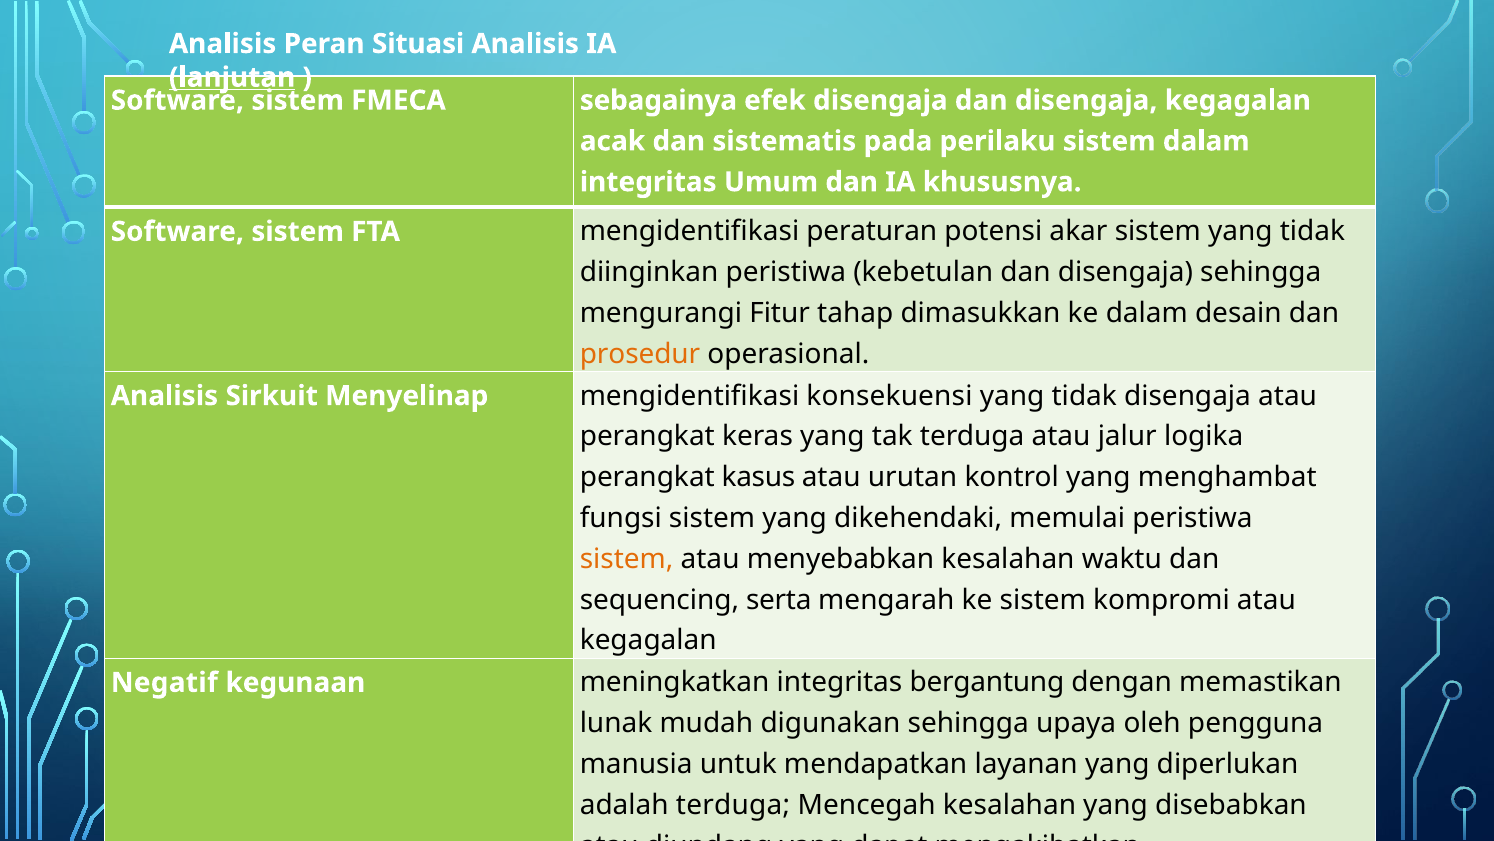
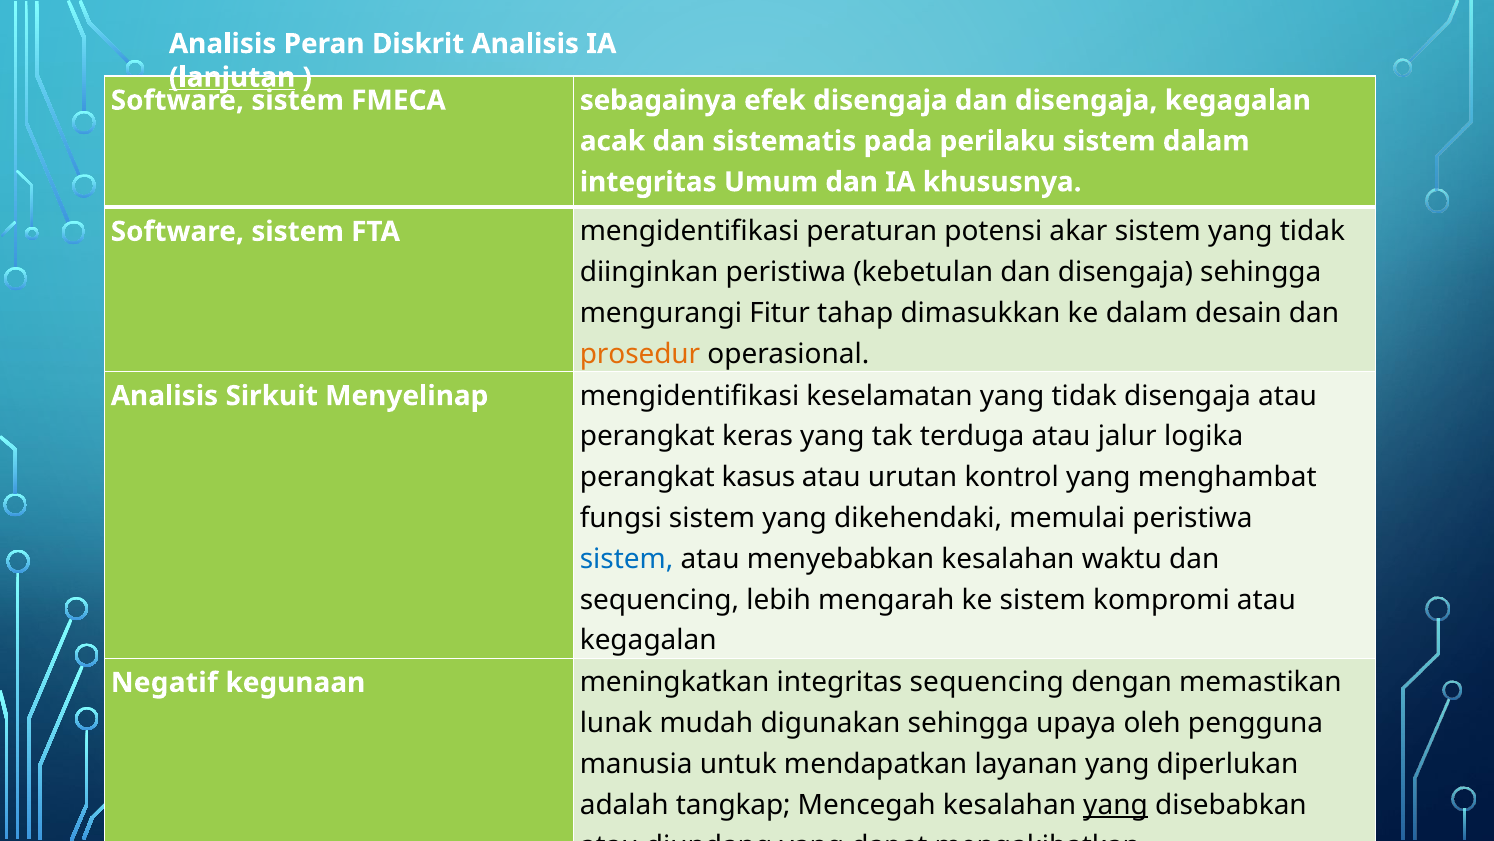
Situasi: Situasi -> Diskrit
konsekuensi: konsekuensi -> keselamatan
sistem at (627, 559) colour: orange -> blue
serta: serta -> lebih
integritas bergantung: bergantung -> sequencing
adalah terduga: terduga -> tangkap
yang at (1116, 804) underline: none -> present
